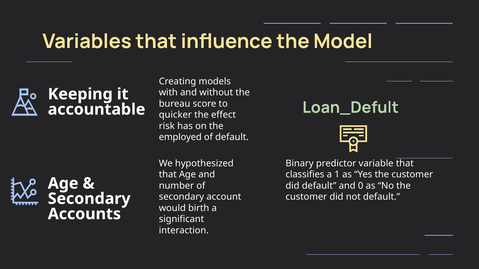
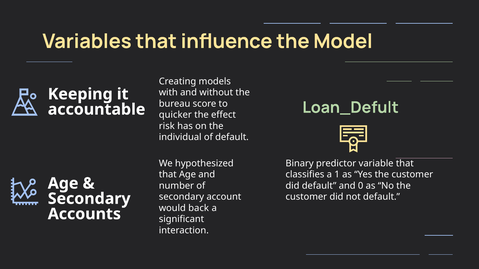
employed: employed -> individual
birth: birth -> back
